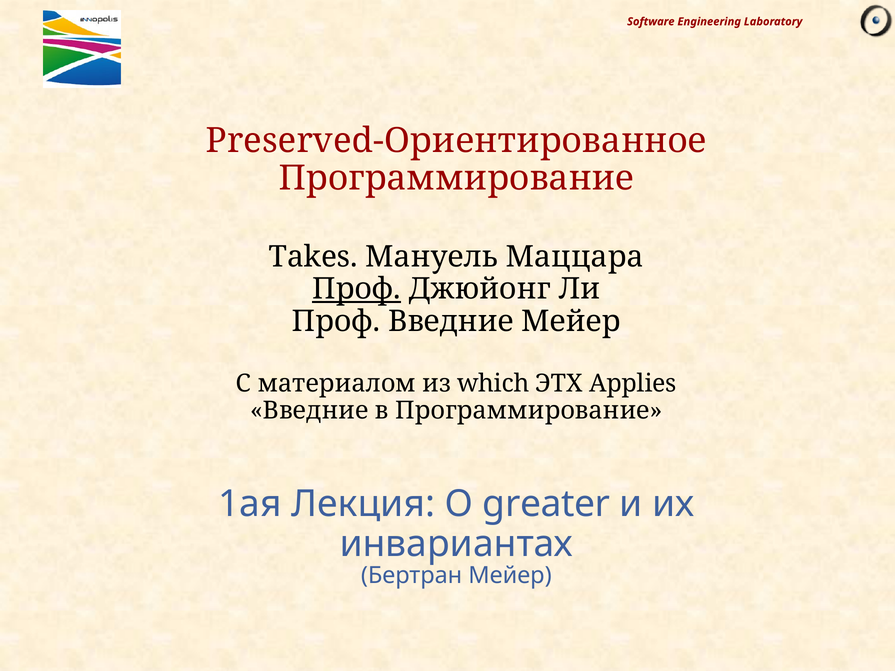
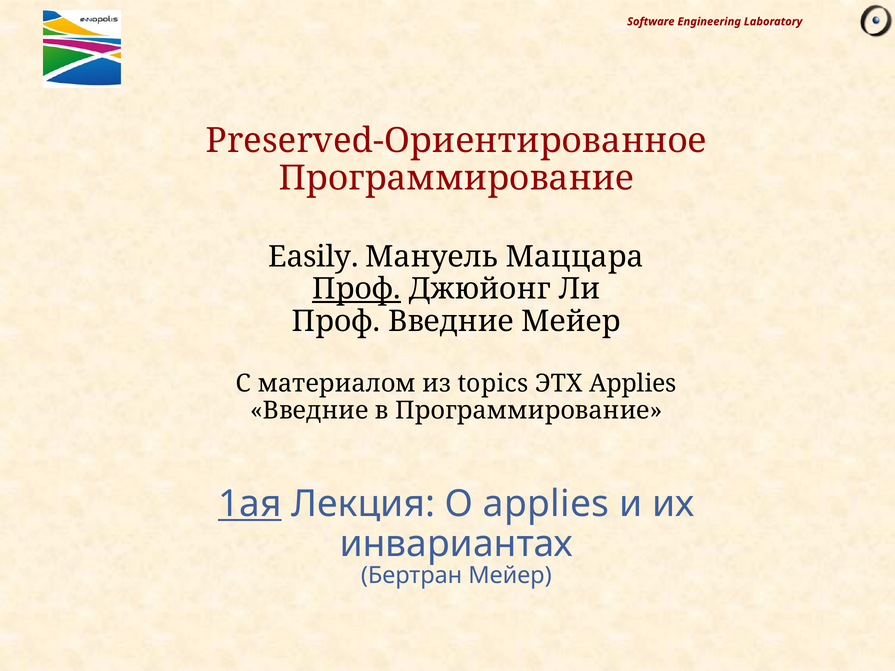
Takes: Takes -> Easily
which: which -> topics
1ая underline: none -> present
О greater: greater -> applies
